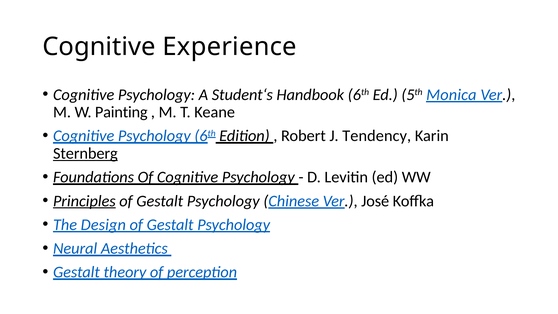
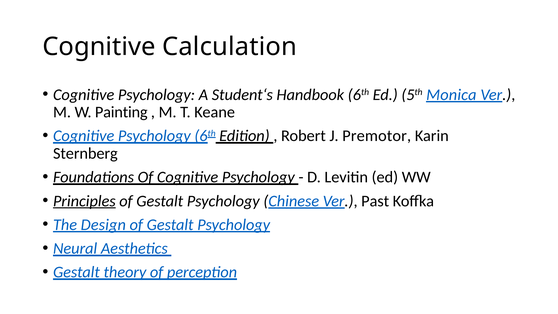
Experience: Experience -> Calculation
Tendency: Tendency -> Premotor
Sternberg underline: present -> none
José: José -> Past
